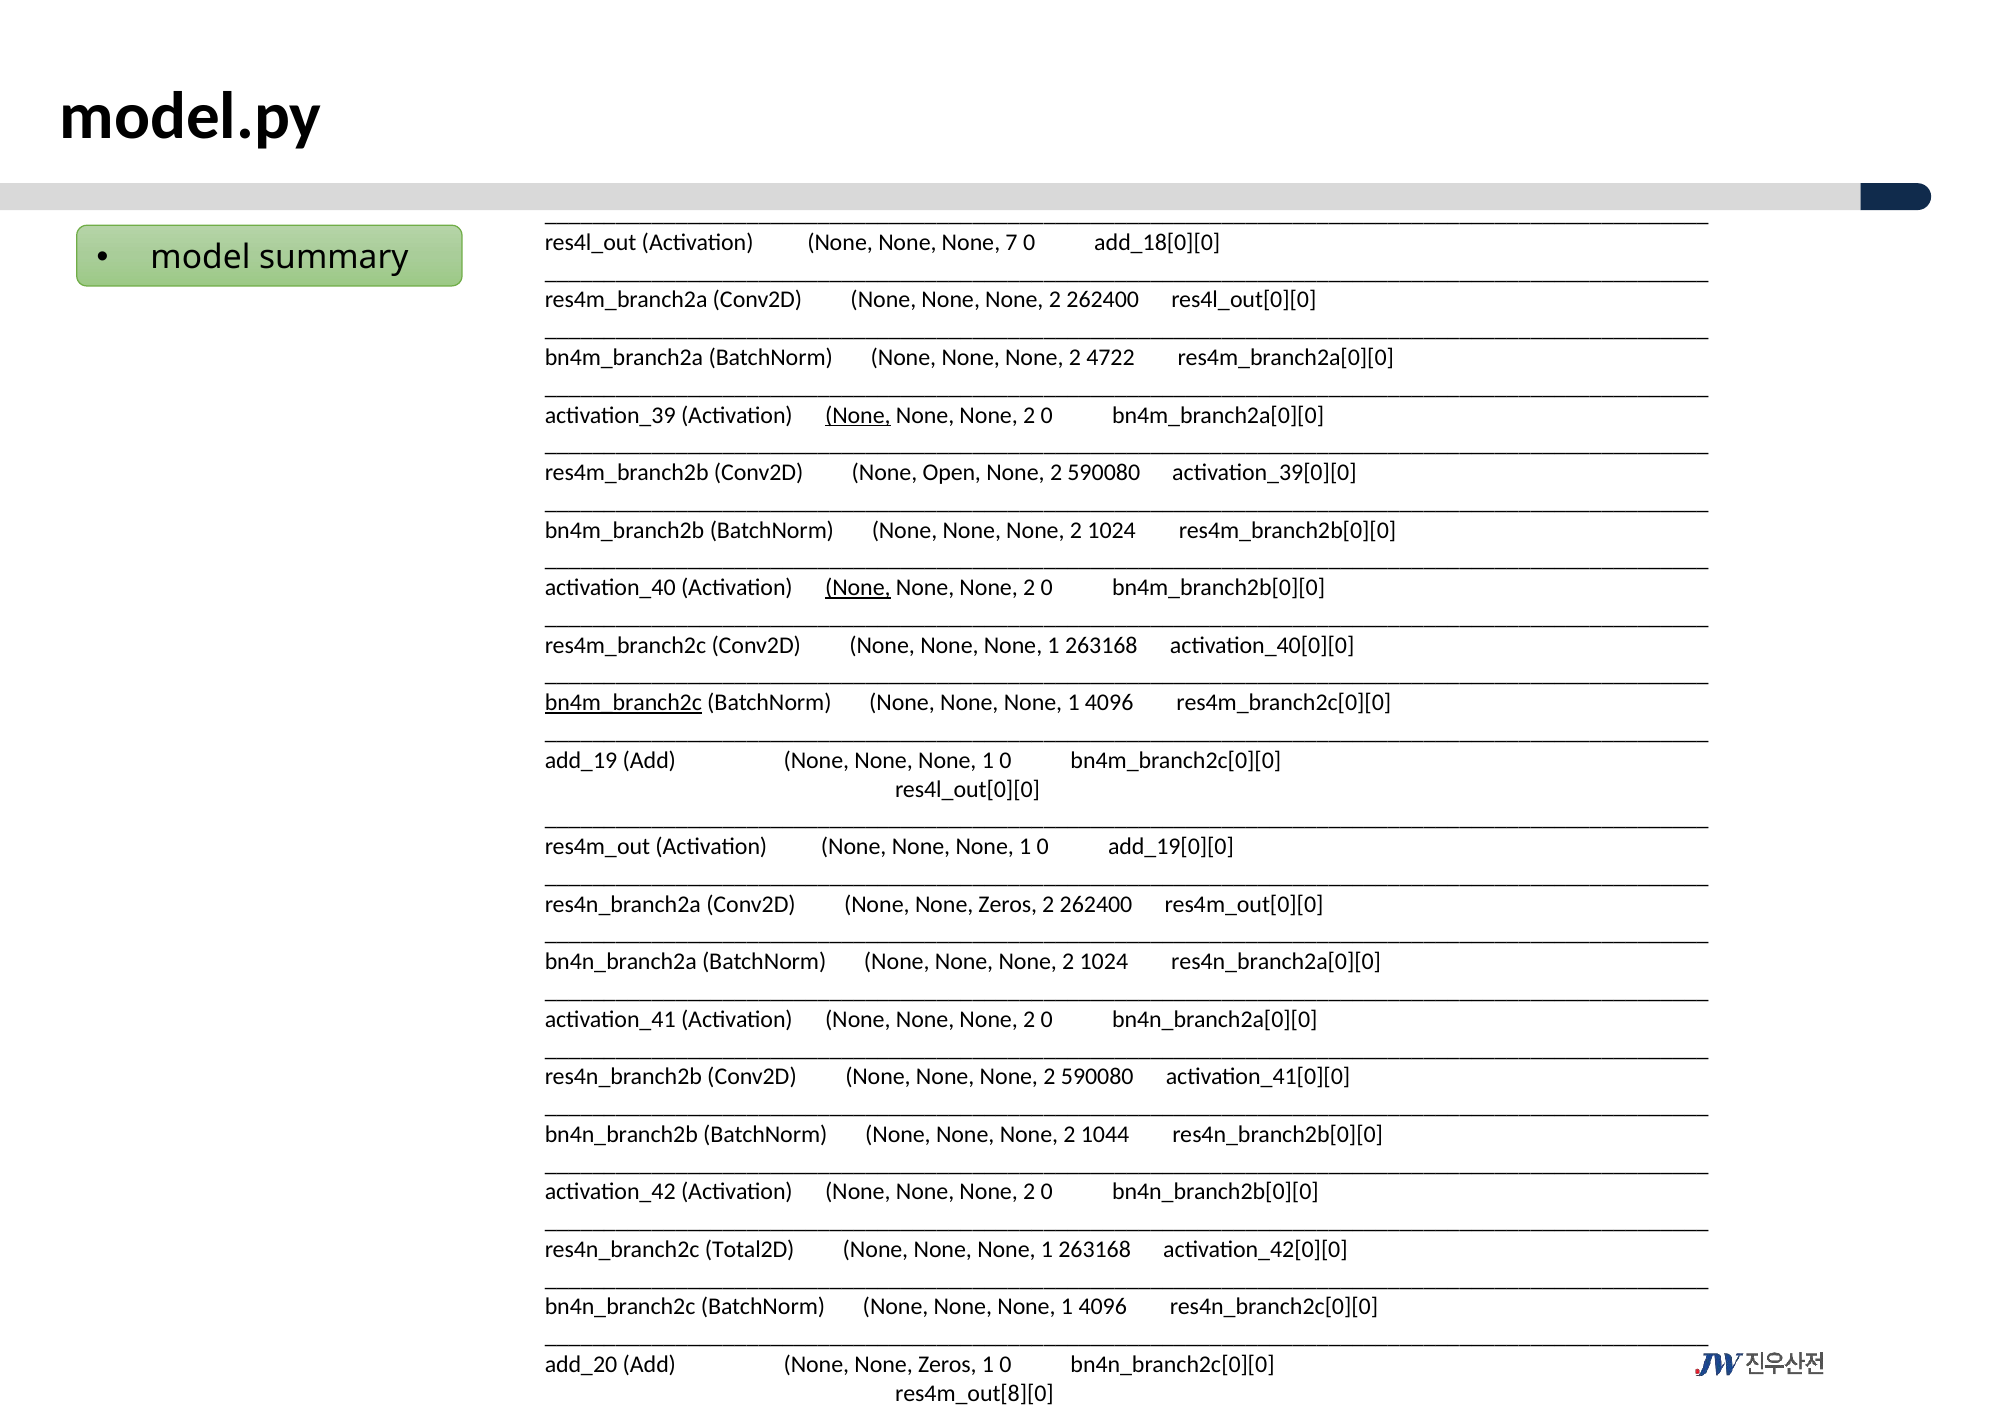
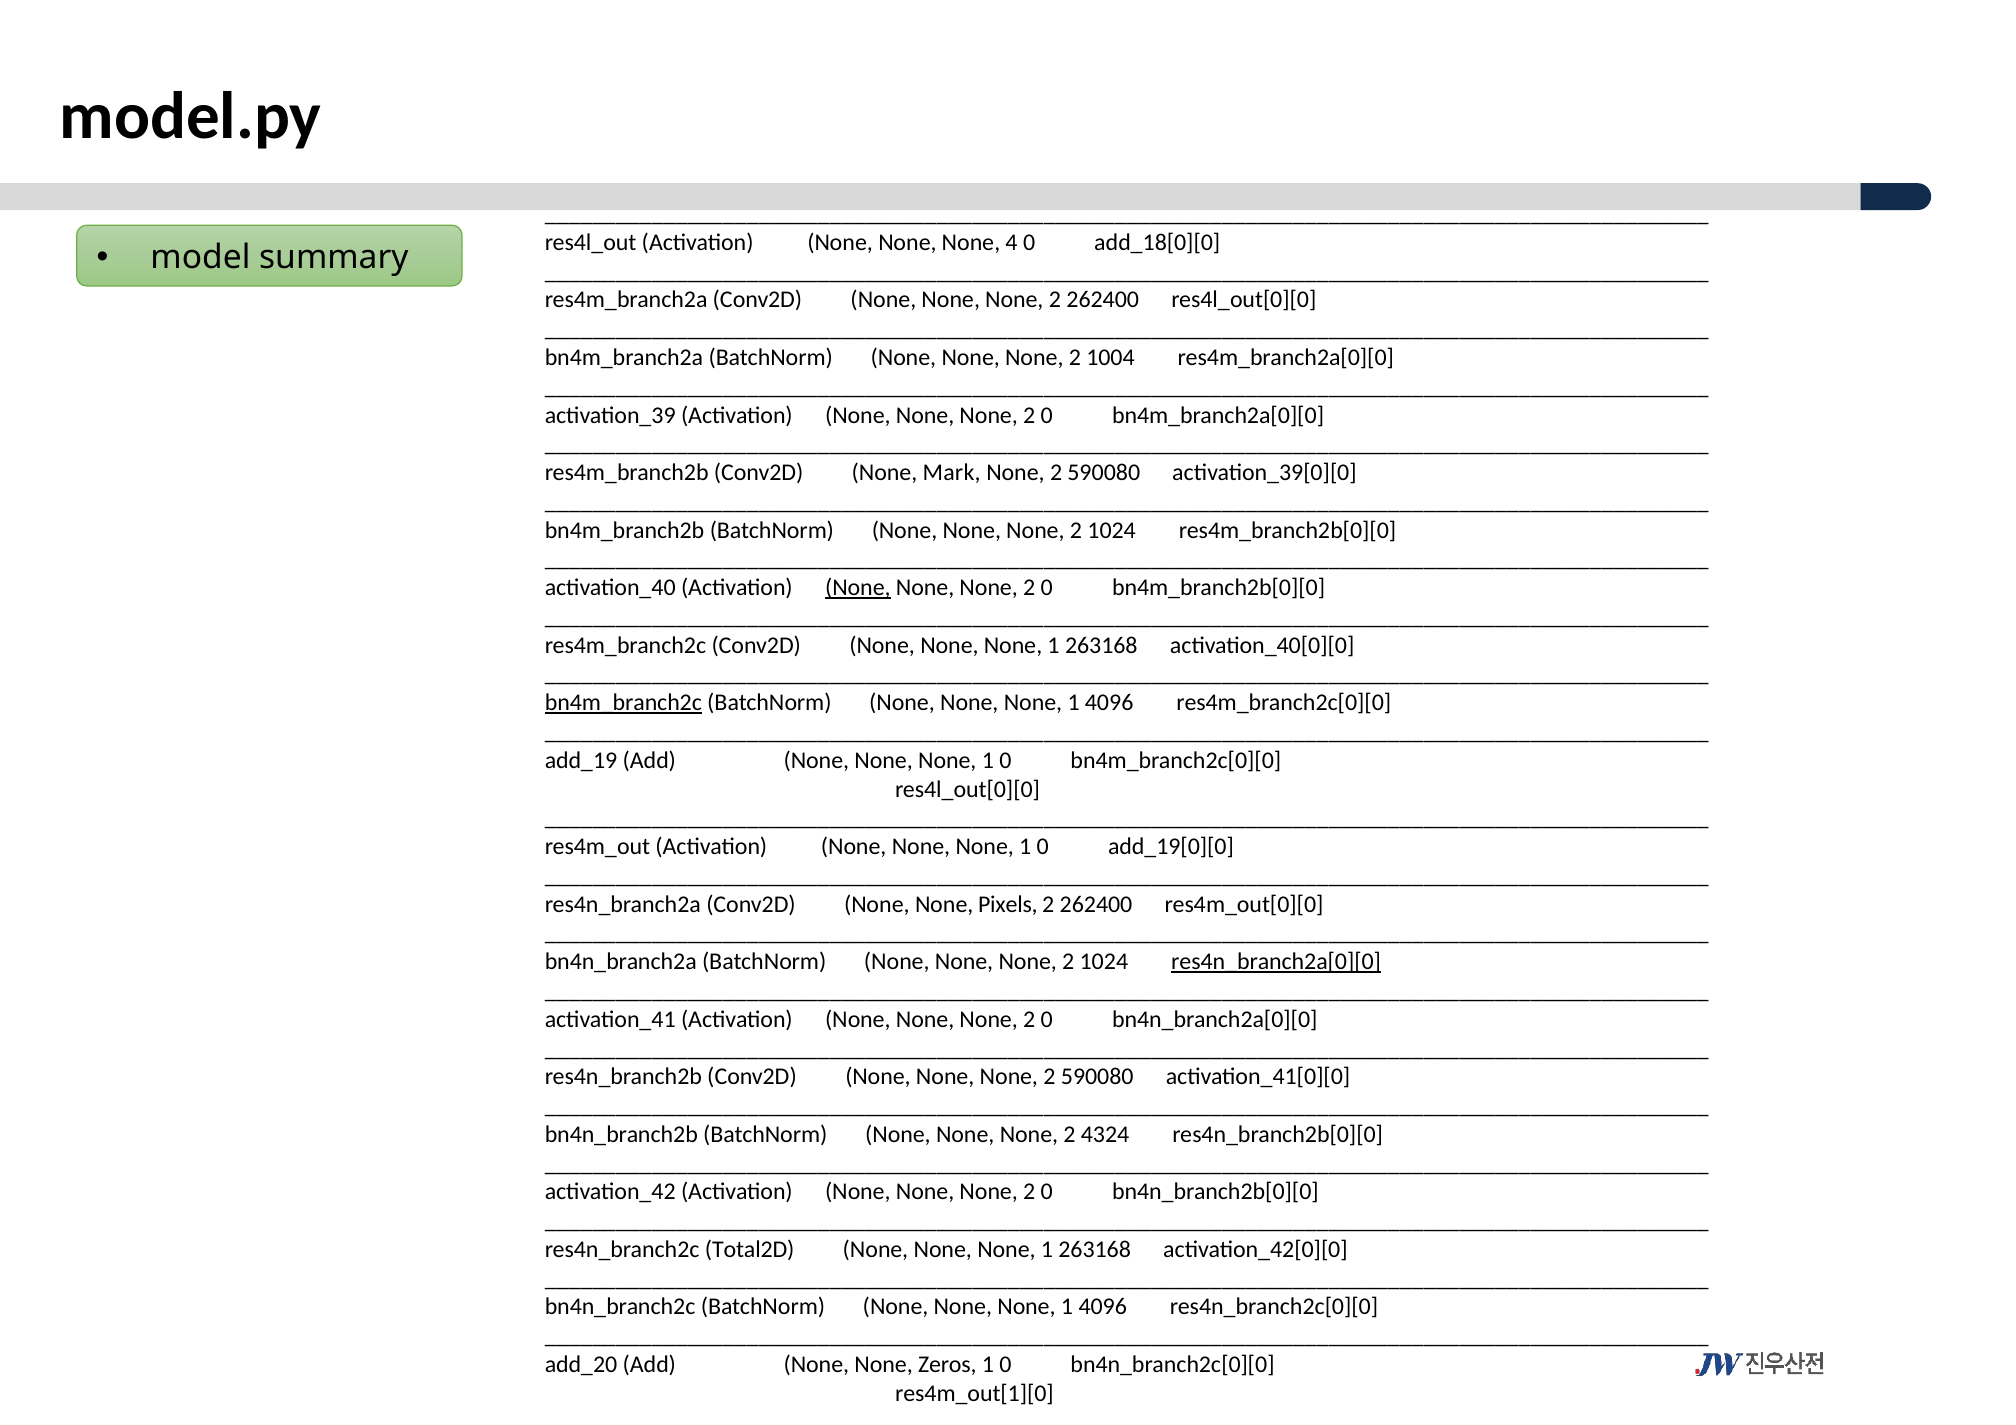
7: 7 -> 4
4722: 4722 -> 1004
None at (858, 415) underline: present -> none
Open: Open -> Mark
Conv2D None None Zeros: Zeros -> Pixels
res4n_branch2a[0][0 underline: none -> present
1044: 1044 -> 4324
res4m_out[8][0: res4m_out[8][0 -> res4m_out[1][0
